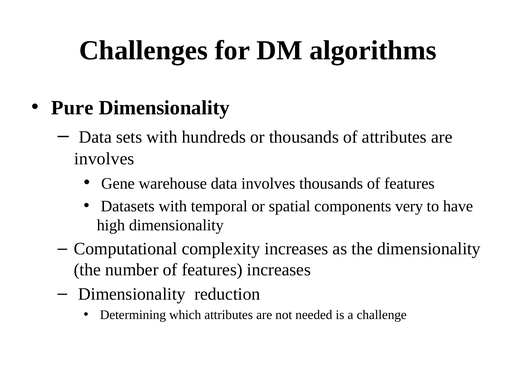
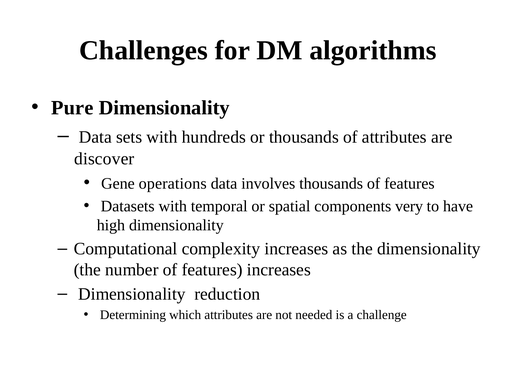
involves at (104, 159): involves -> discover
warehouse: warehouse -> operations
